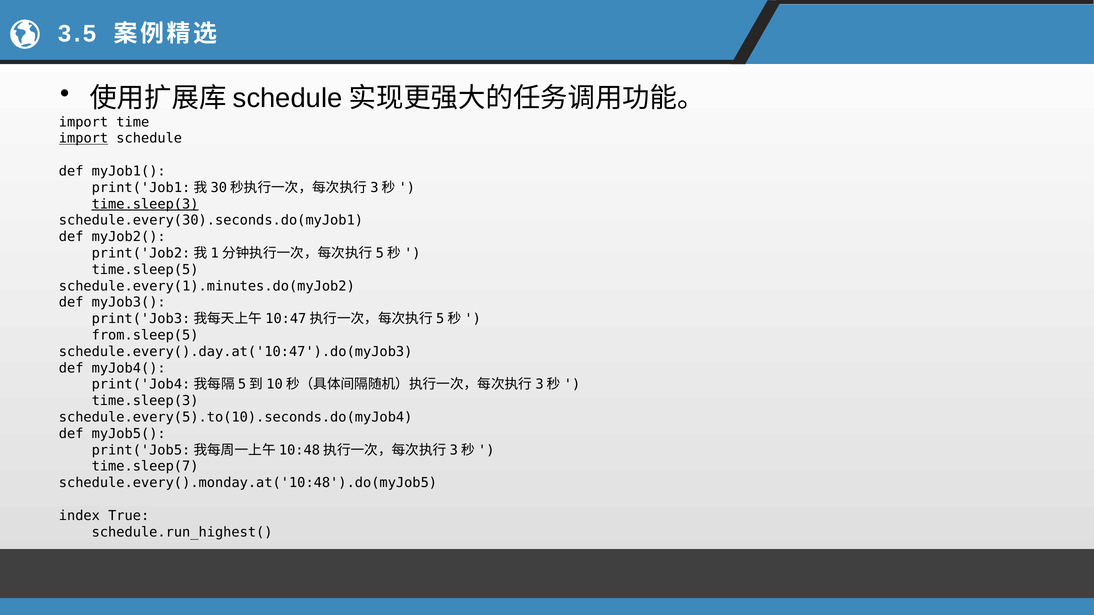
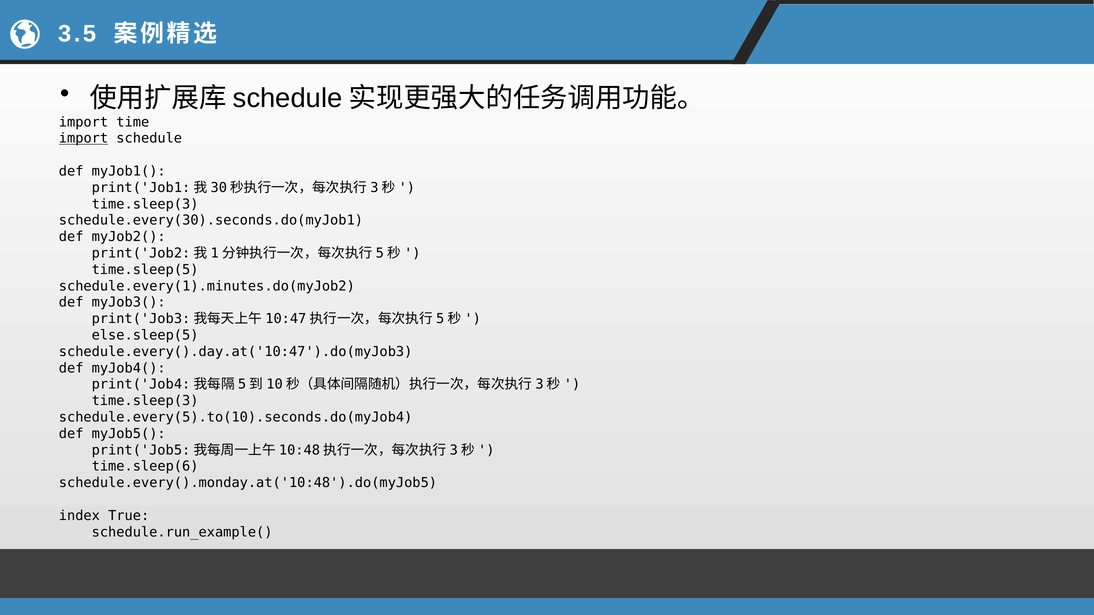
time.sleep(3 at (145, 204) underline: present -> none
from.sleep(5: from.sleep(5 -> else.sleep(5
time.sleep(7: time.sleep(7 -> time.sleep(6
schedule.run_highest(: schedule.run_highest( -> schedule.run_example(
